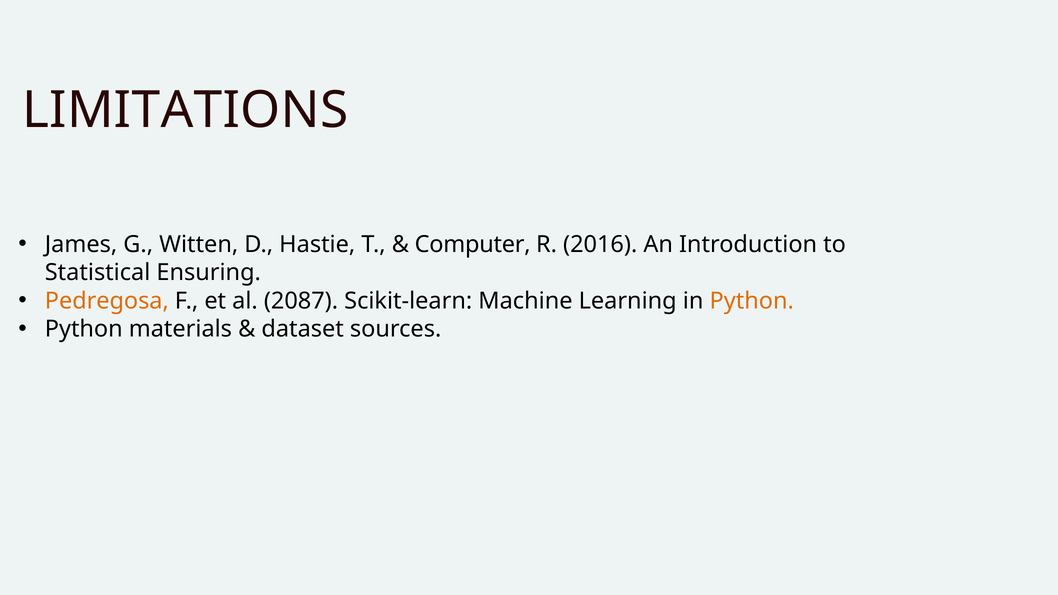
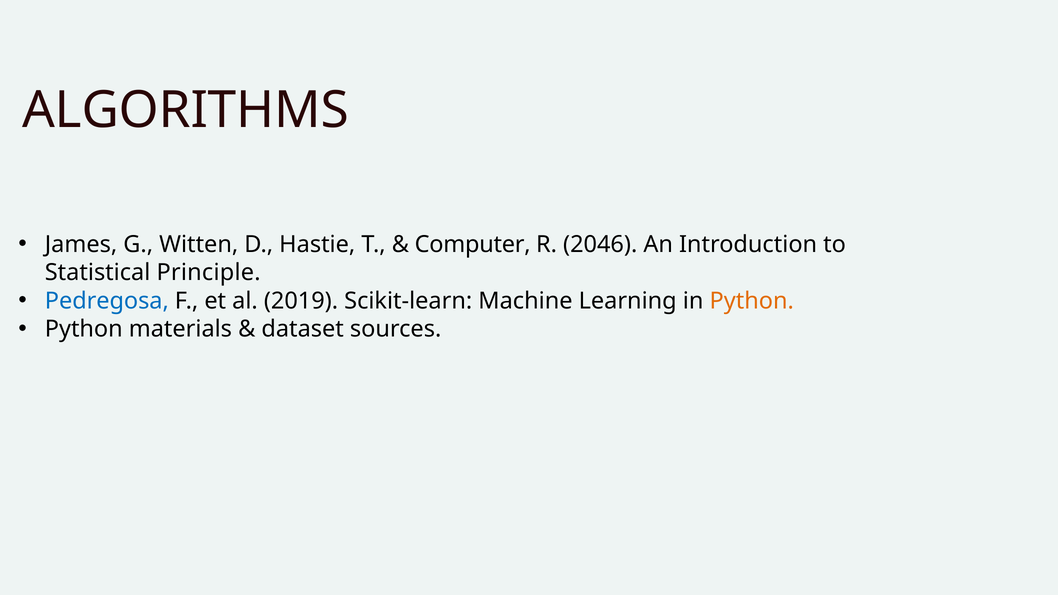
LIMITATIONS: LIMITATIONS -> ALGORITHMS
2016: 2016 -> 2046
Ensuring: Ensuring -> Principle
Pedregosa colour: orange -> blue
2087: 2087 -> 2019
